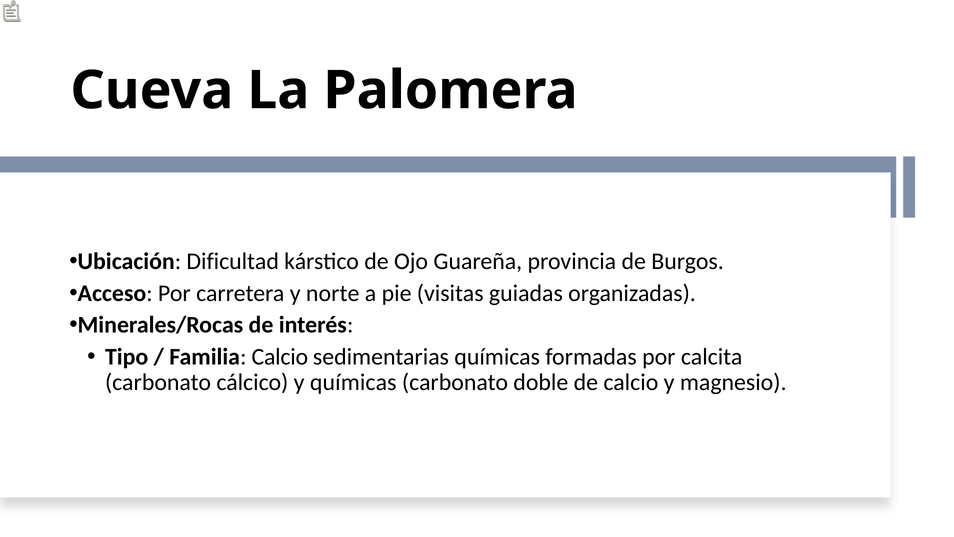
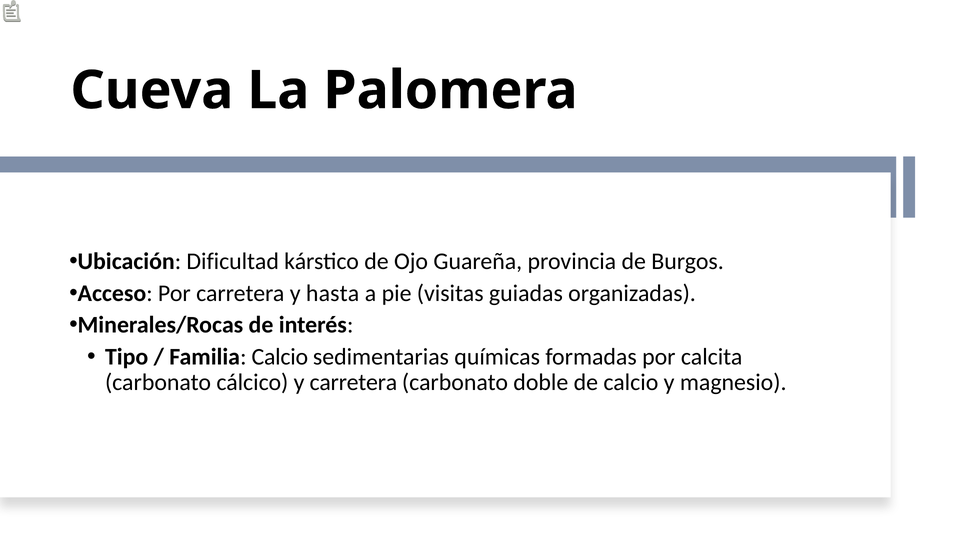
norte: norte -> hasta
y químicas: químicas -> carretera
